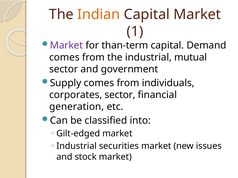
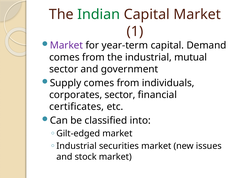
Indian colour: orange -> green
than-term: than-term -> year-term
generation: generation -> certificates
